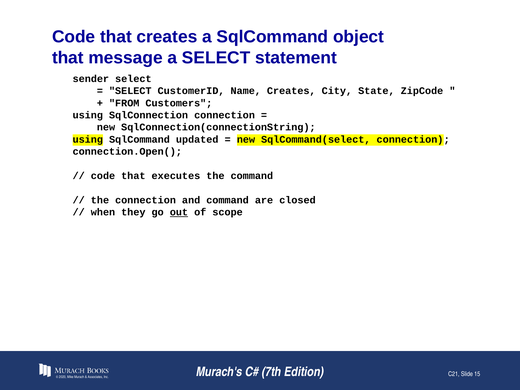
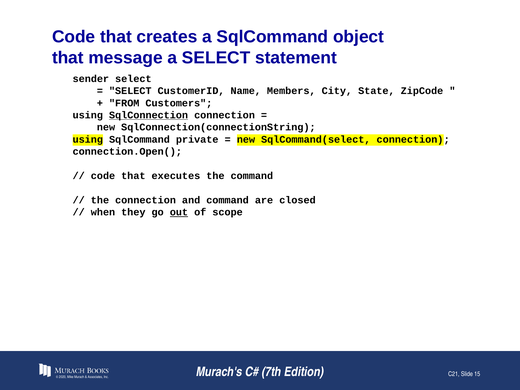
Name Creates: Creates -> Members
SqlConnection underline: none -> present
updated: updated -> private
